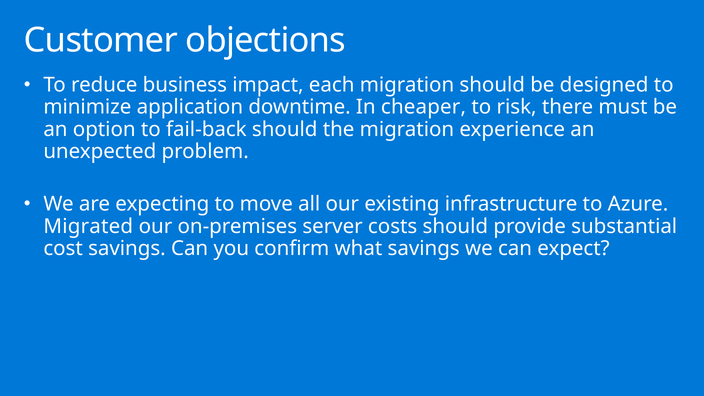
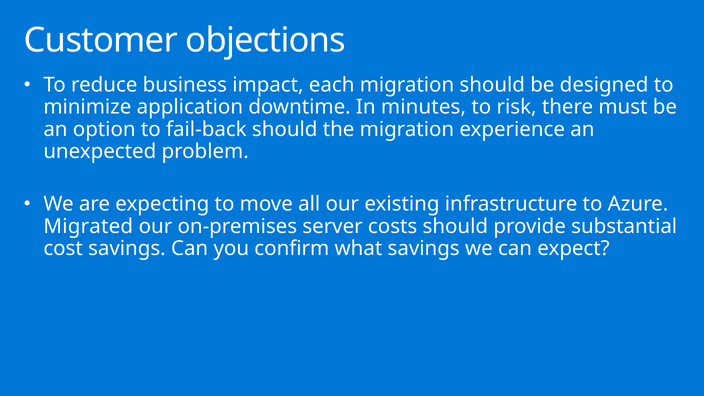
cheaper: cheaper -> minutes
